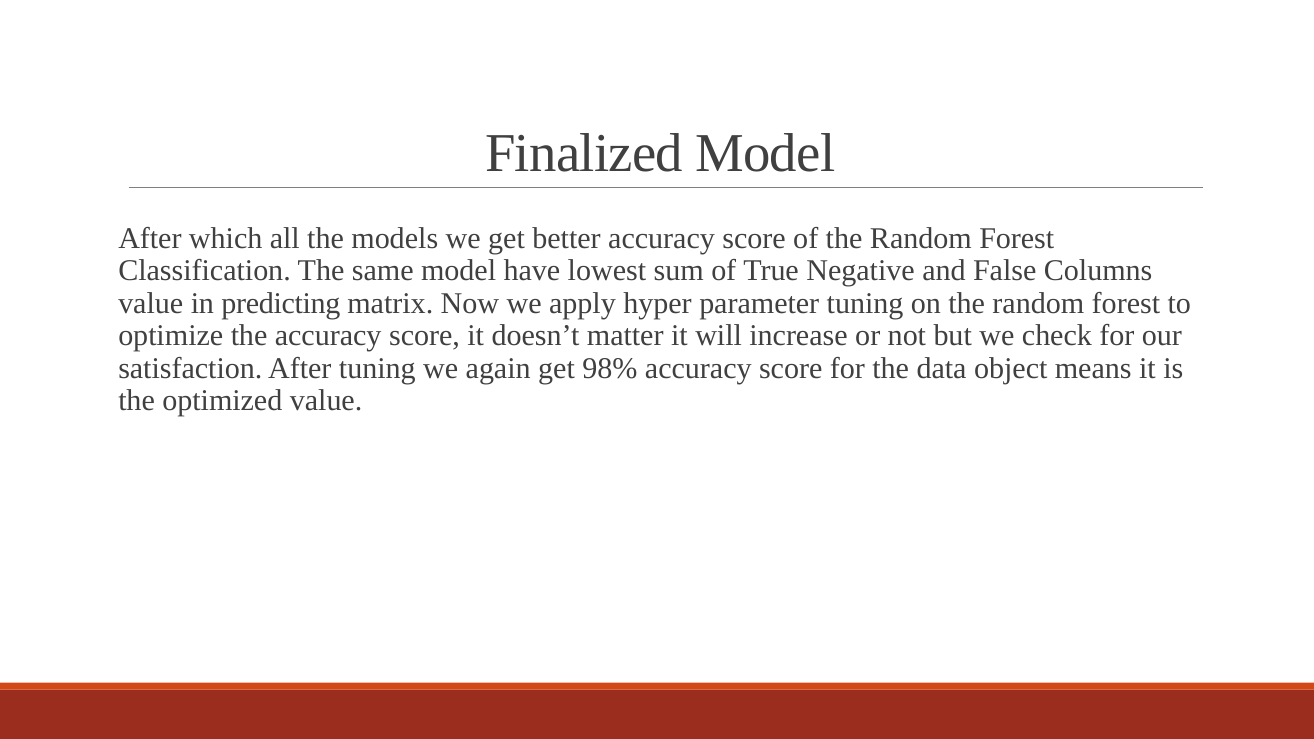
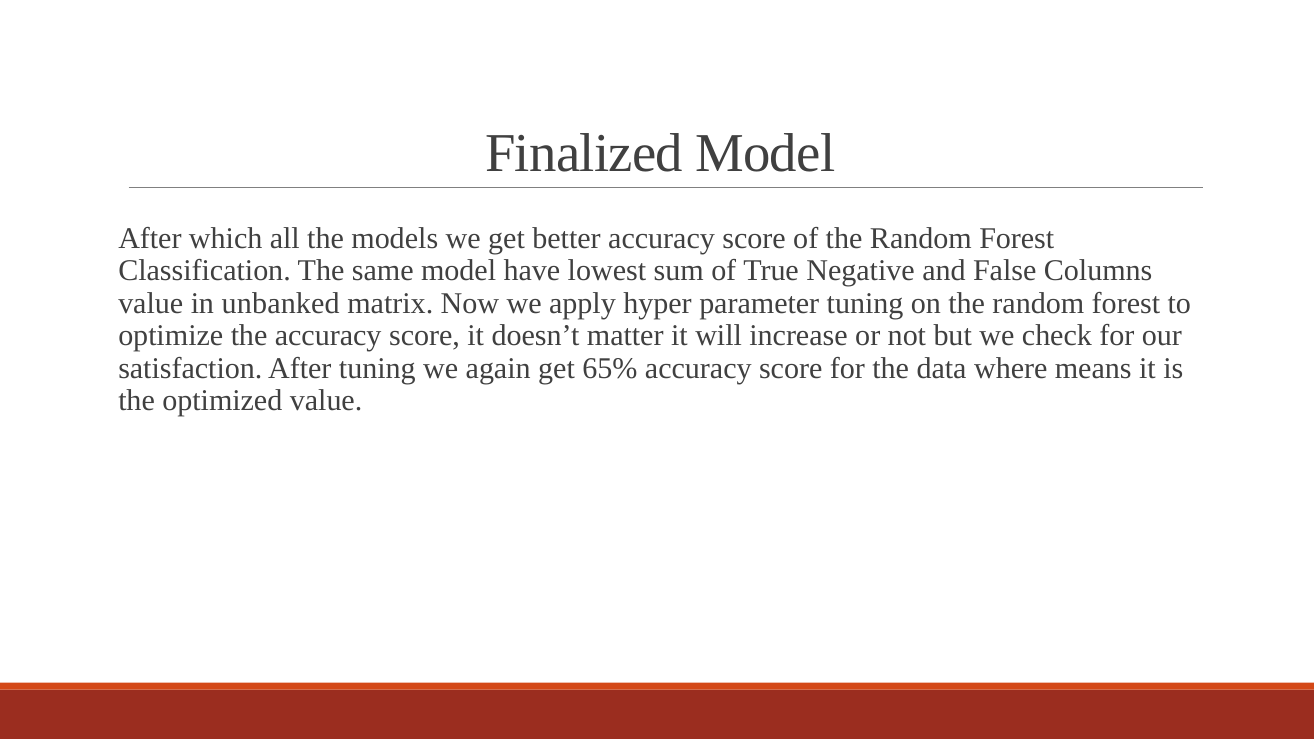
predicting: predicting -> unbanked
98%: 98% -> 65%
object: object -> where
